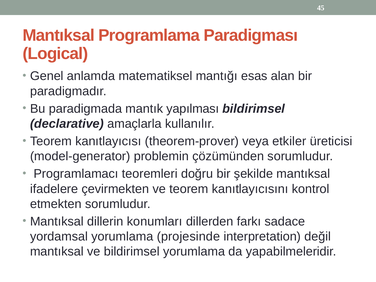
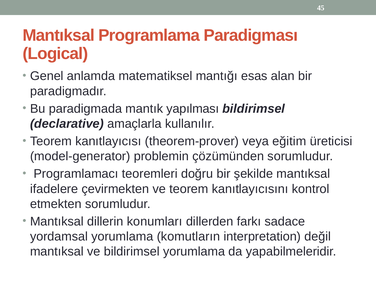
etkiler: etkiler -> eğitim
projesinde: projesinde -> komutların
